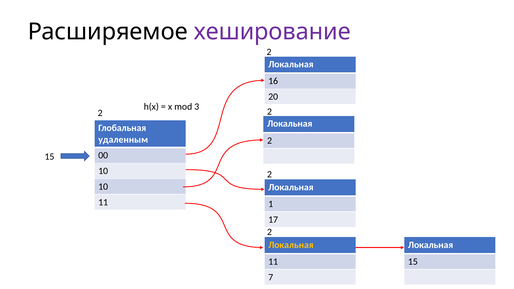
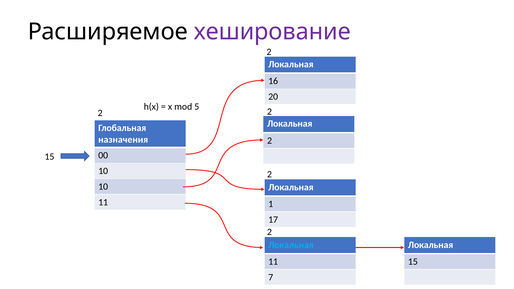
3: 3 -> 5
удаленным: удаленным -> назначения
Локальная at (291, 245) colour: yellow -> light blue
